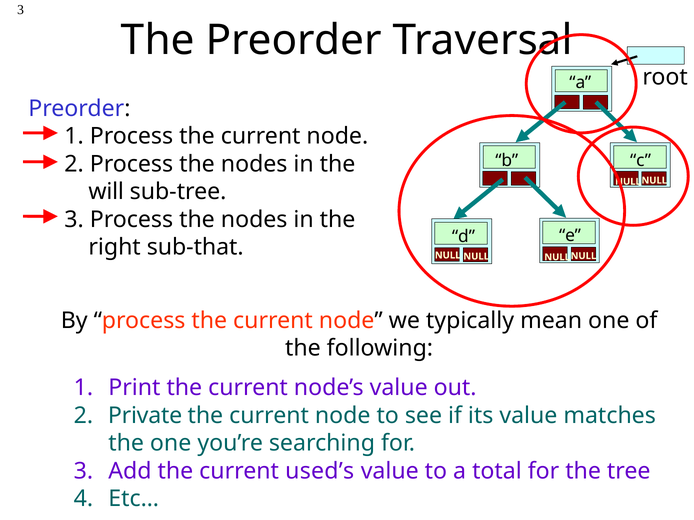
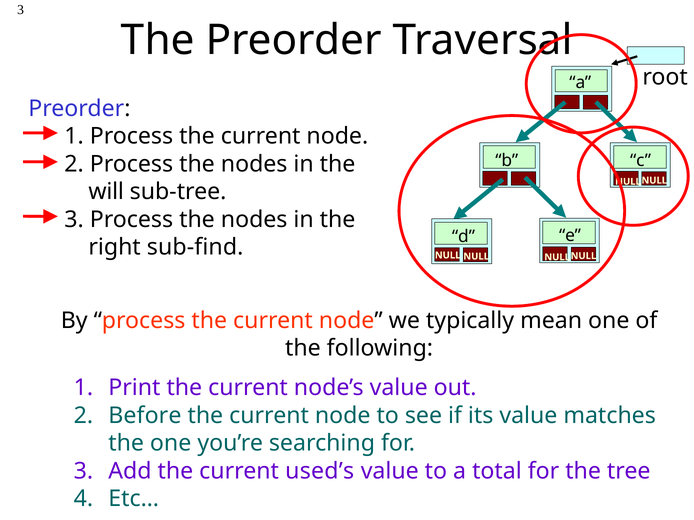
sub-that: sub-that -> sub-find
Private: Private -> Before
